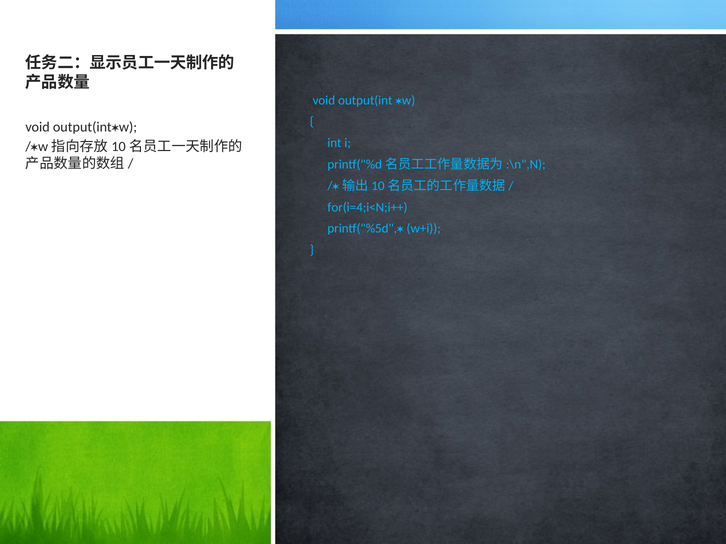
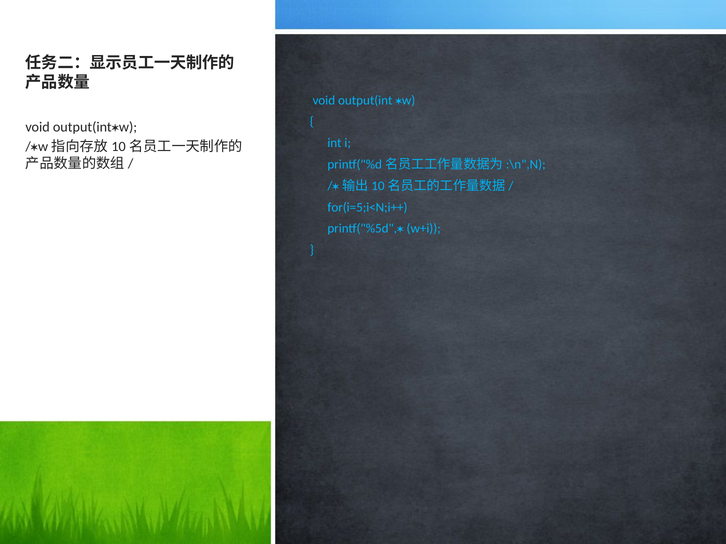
for(i=4;i<N;i++: for(i=4;i<N;i++ -> for(i=5;i<N;i++
